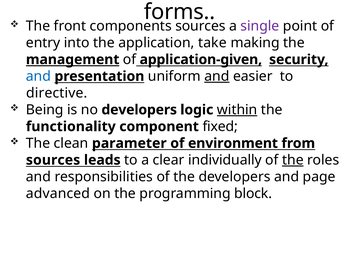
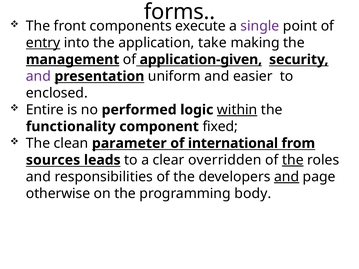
components sources: sources -> execute
entry underline: none -> present
and at (38, 76) colour: blue -> purple
and at (217, 76) underline: present -> none
directive: directive -> enclosed
Being: Being -> Entire
no developers: developers -> performed
environment: environment -> international
individually: individually -> overridden
and at (287, 177) underline: none -> present
advanced: advanced -> otherwise
block: block -> body
